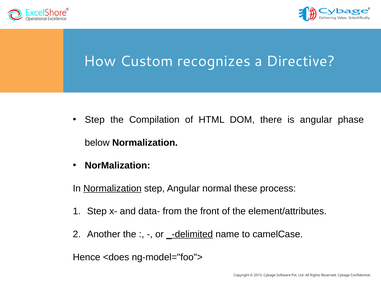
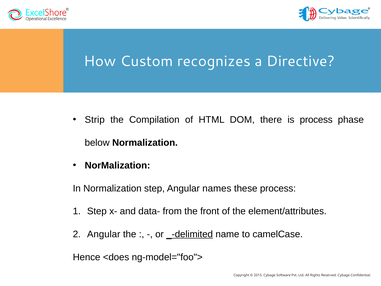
Step at (95, 120): Step -> Strip
is angular: angular -> process
Normalization at (112, 188) underline: present -> none
normal: normal -> names
Another at (104, 234): Another -> Angular
